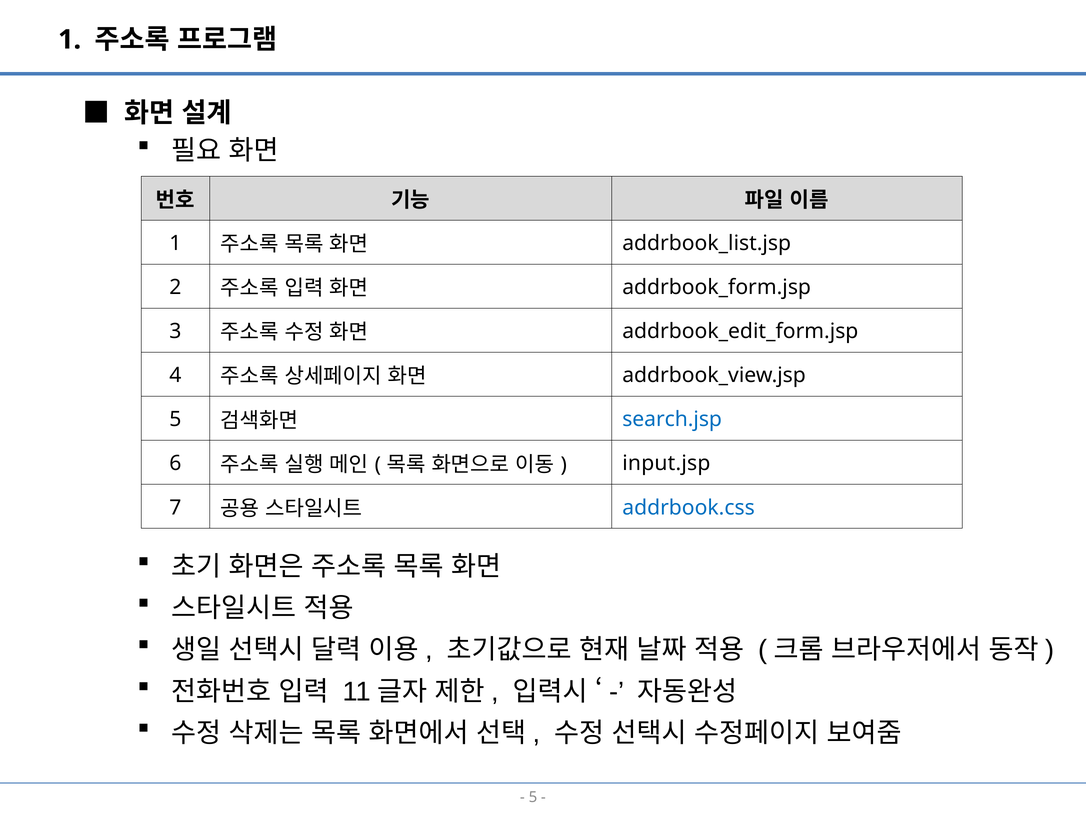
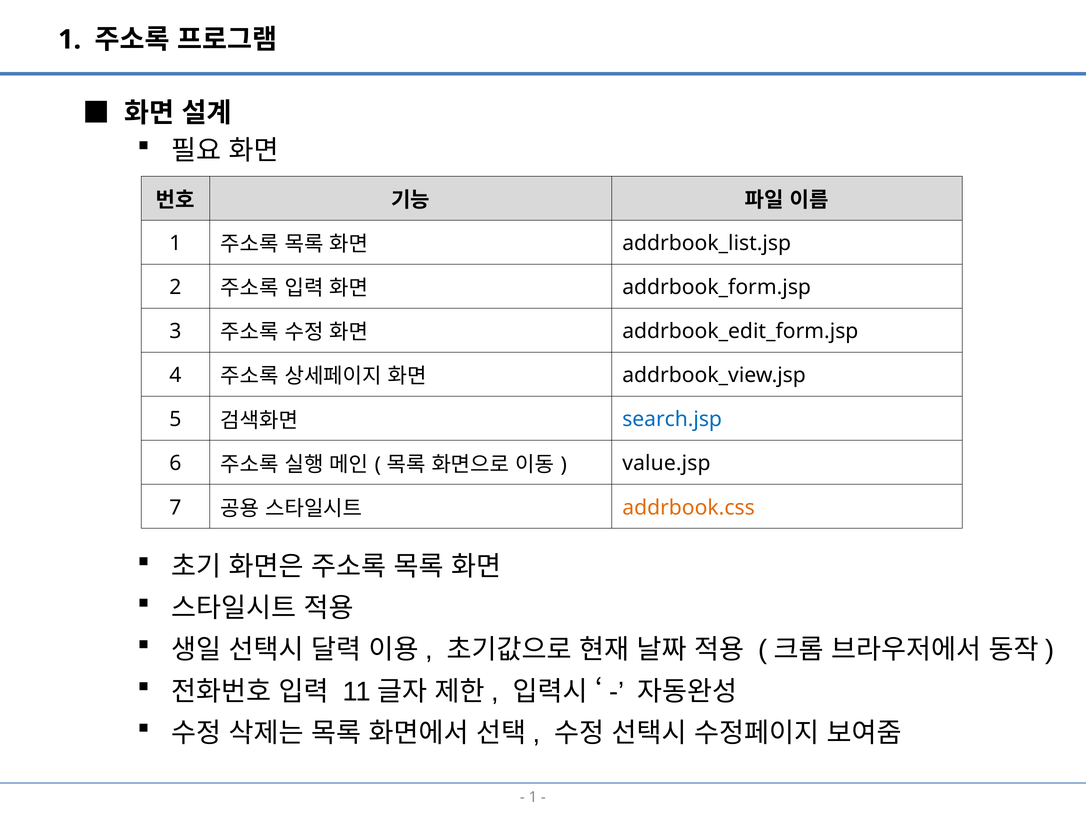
input.jsp: input.jsp -> value.jsp
addrbook.css colour: blue -> orange
5 at (533, 798): 5 -> 1
